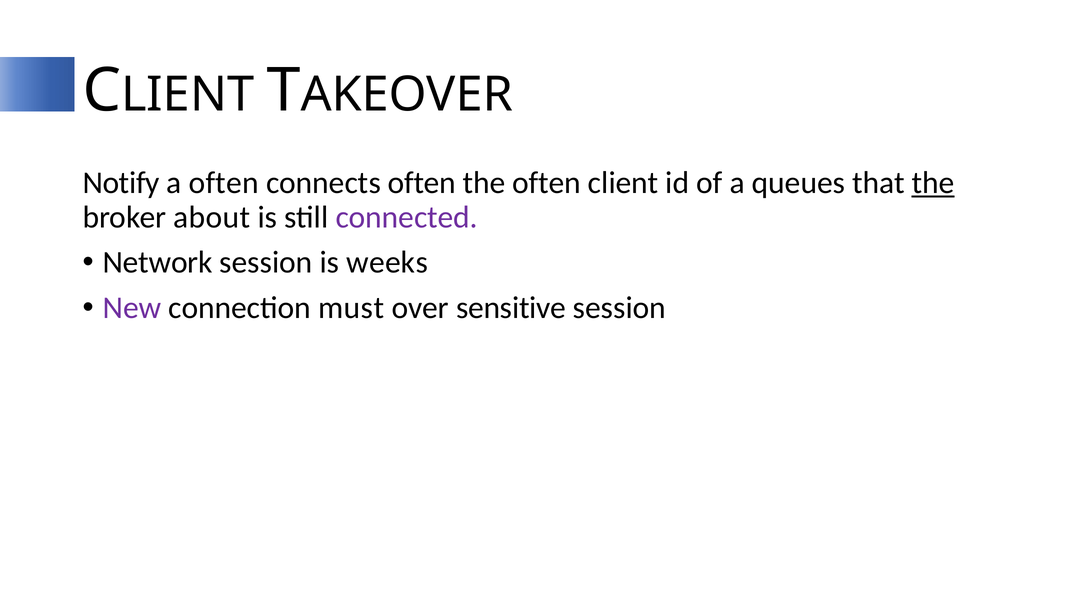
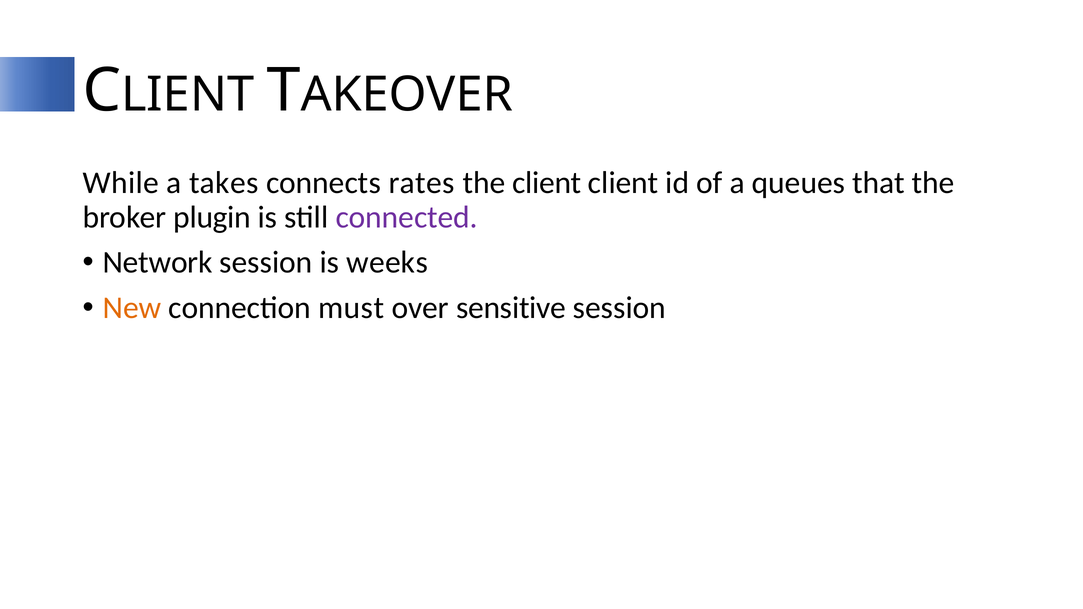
Notify: Notify -> While
a often: often -> takes
connects often: often -> rates
the often: often -> client
the at (933, 183) underline: present -> none
about: about -> plugin
New colour: purple -> orange
